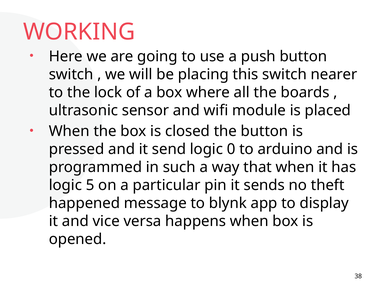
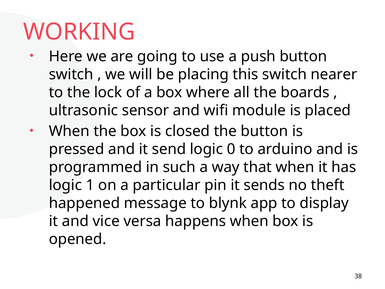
5: 5 -> 1
